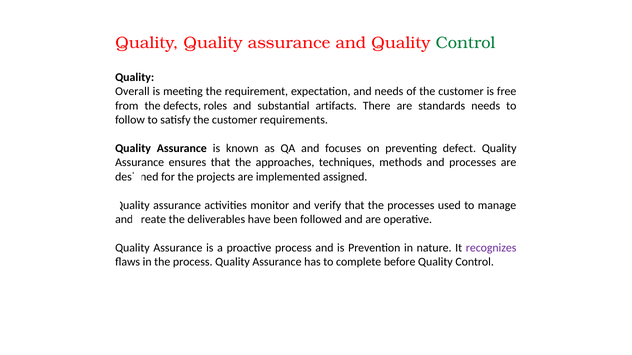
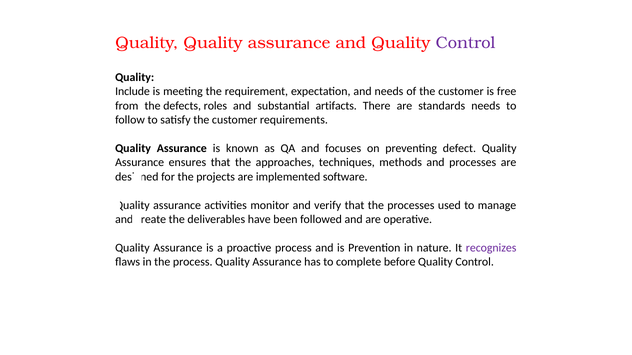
Control at (466, 43) colour: green -> purple
Overall: Overall -> Include
assigned: assigned -> software
